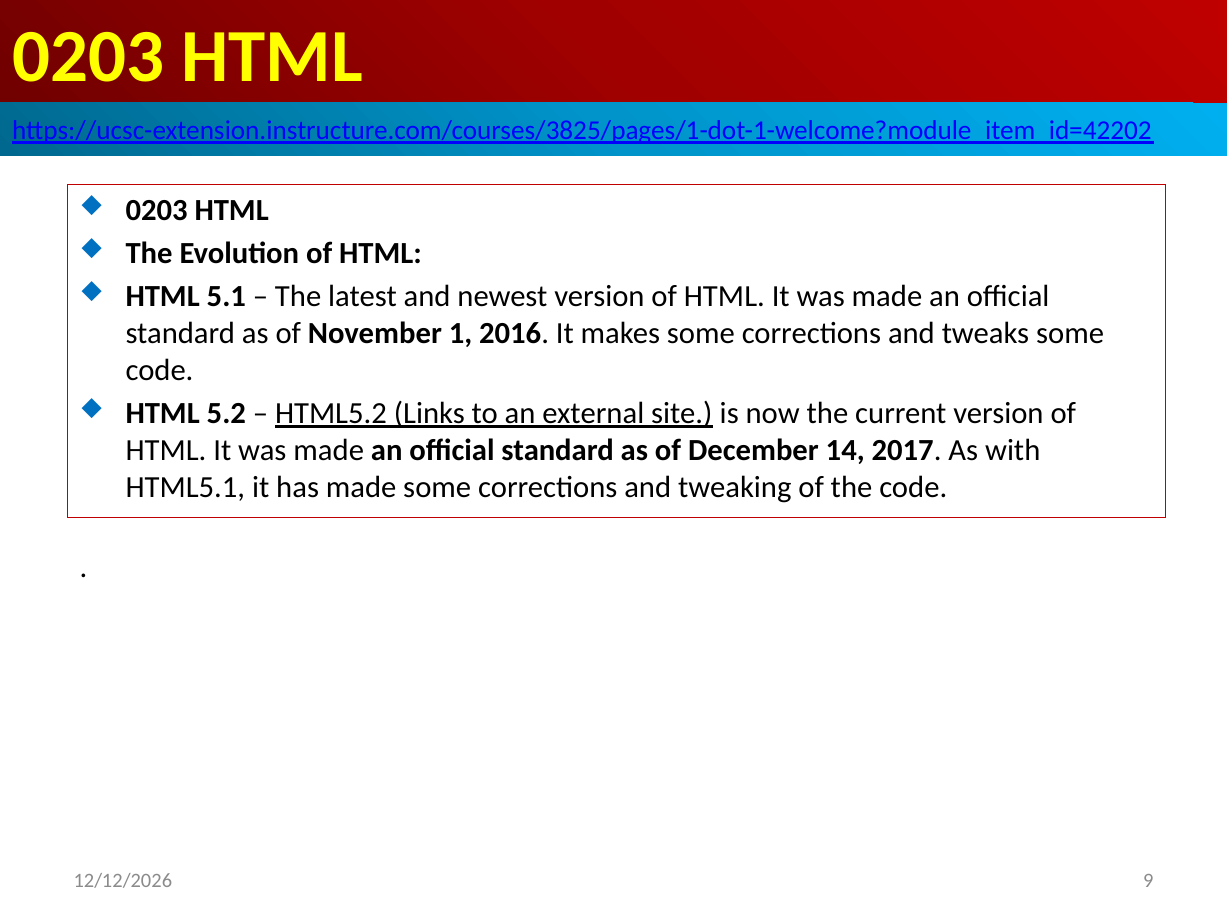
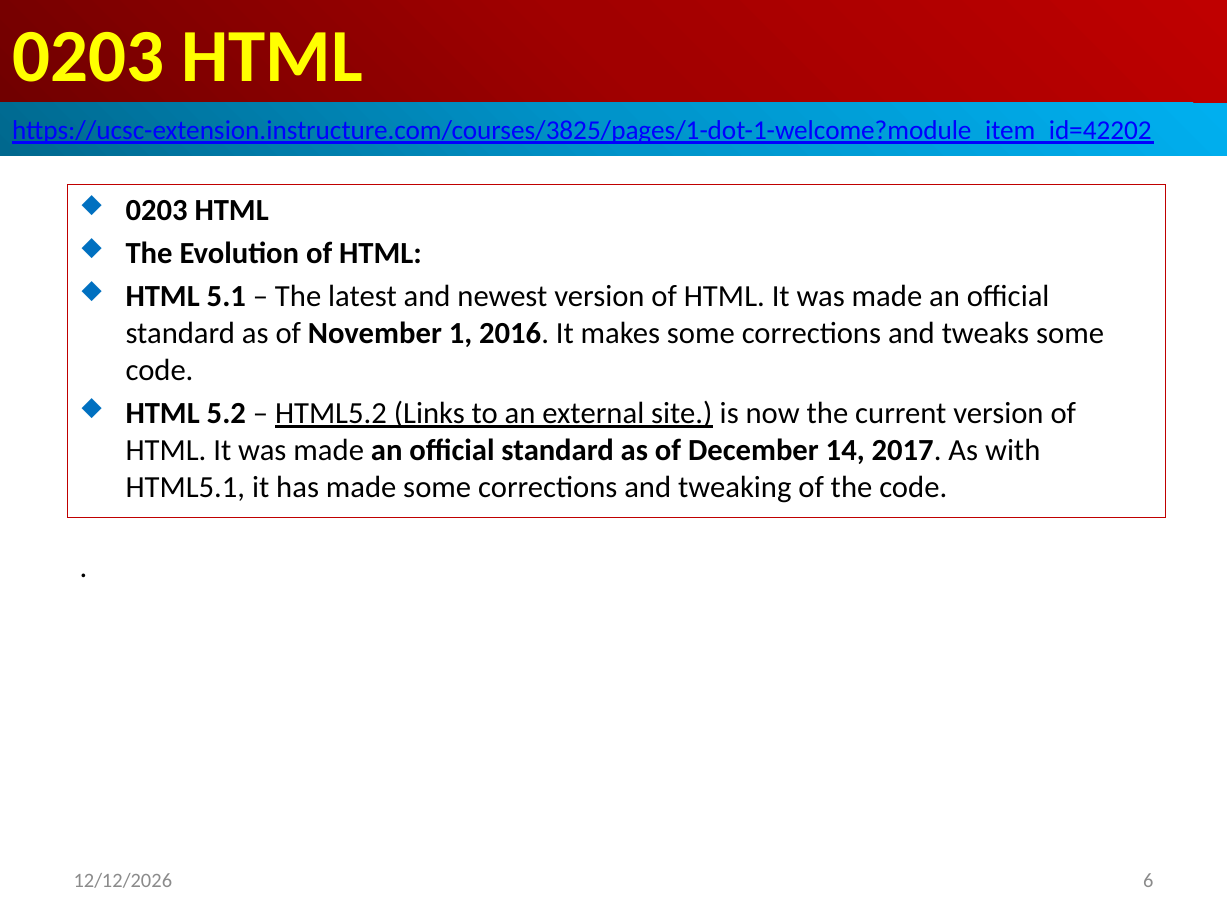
9: 9 -> 6
